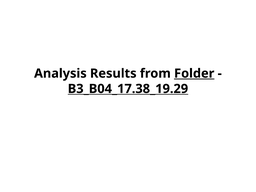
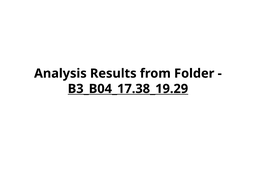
Folder underline: present -> none
